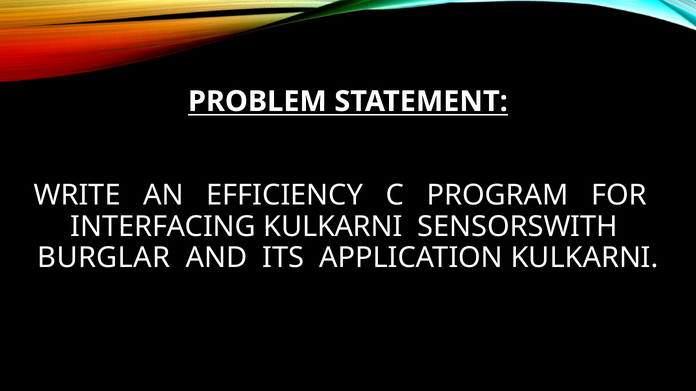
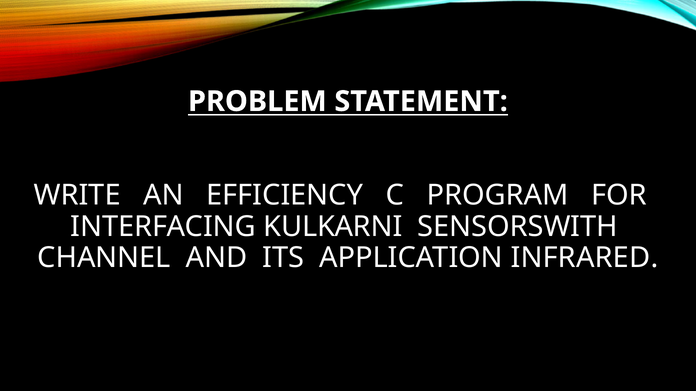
BURGLAR: BURGLAR -> CHANNEL
APPLICATION KULKARNI: KULKARNI -> INFRARED
